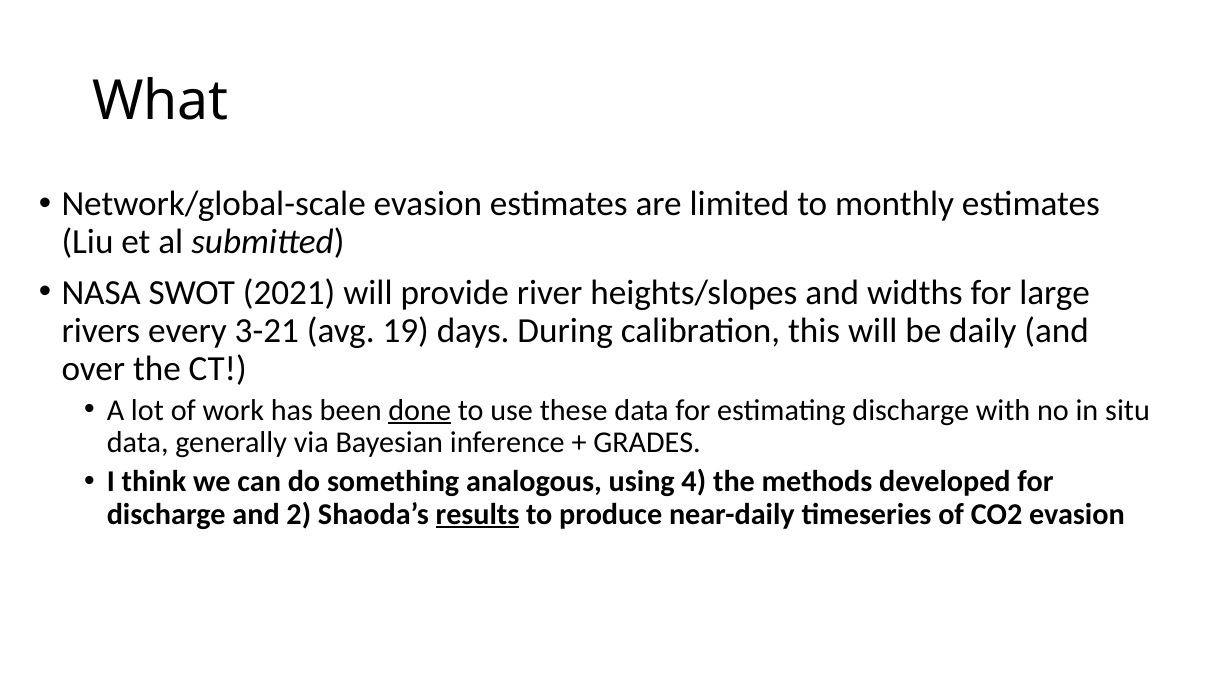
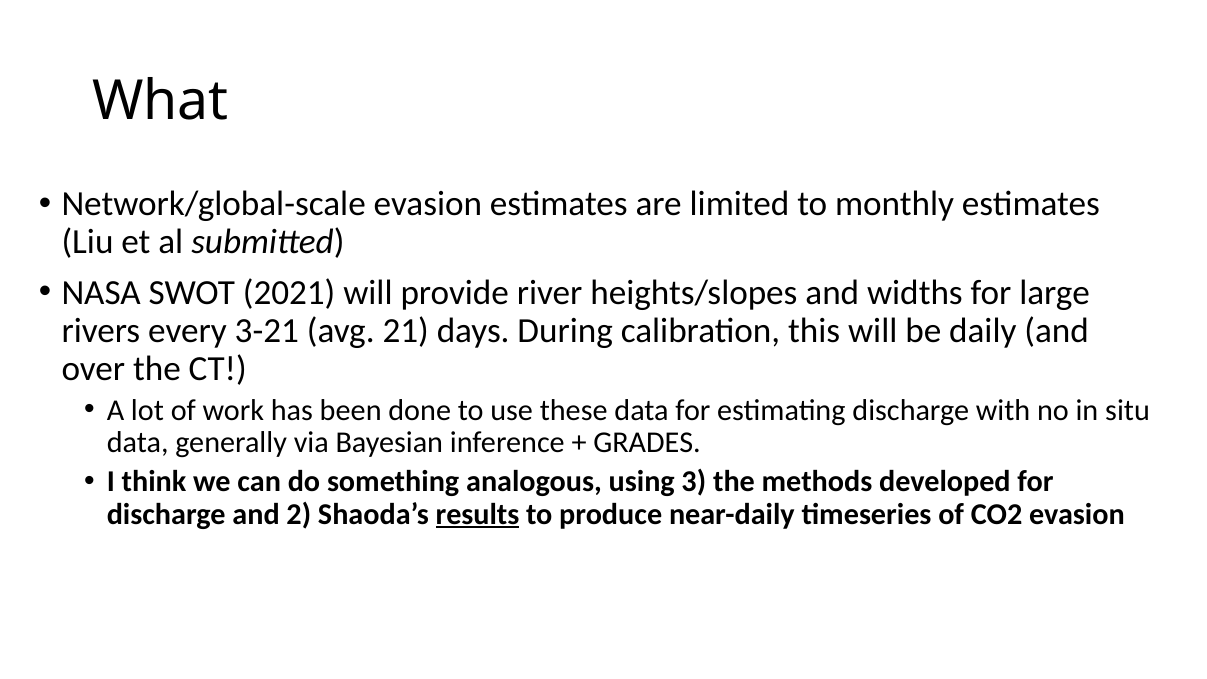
19: 19 -> 21
done underline: present -> none
4: 4 -> 3
